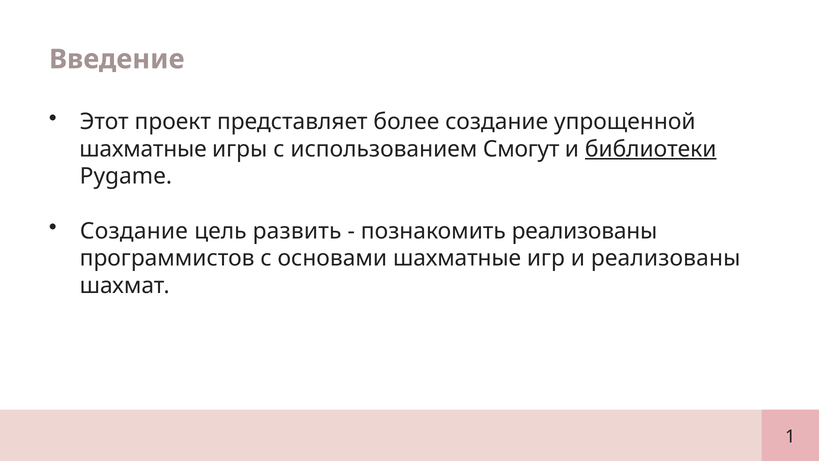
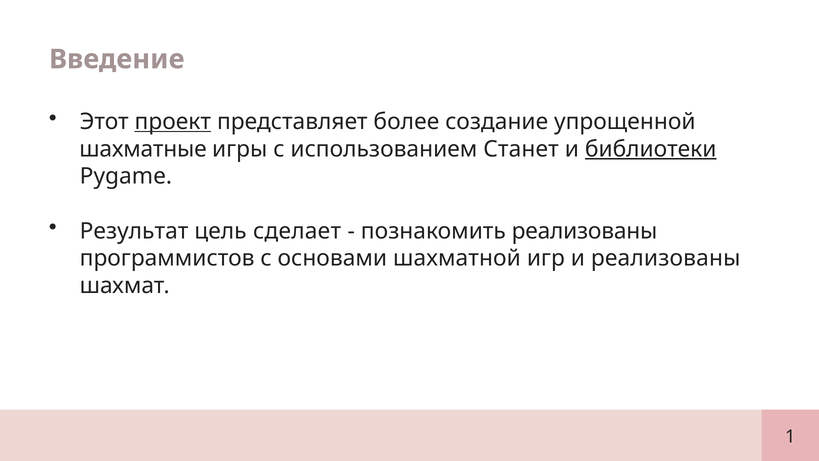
проект underline: none -> present
Смогут: Смогут -> Станет
Создание at (134, 231): Создание -> Результат
развить: развить -> сделает
основами шахматные: шахматные -> шахматной
